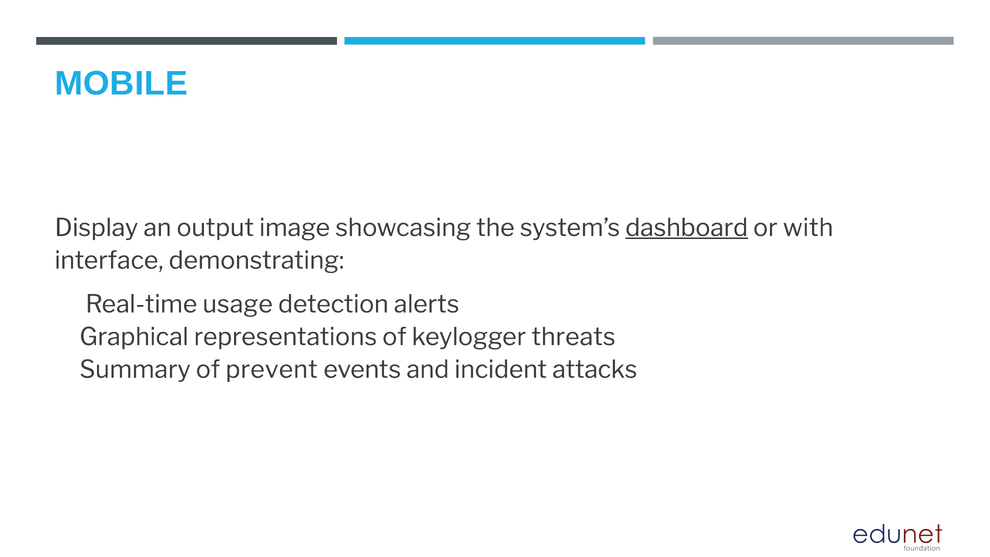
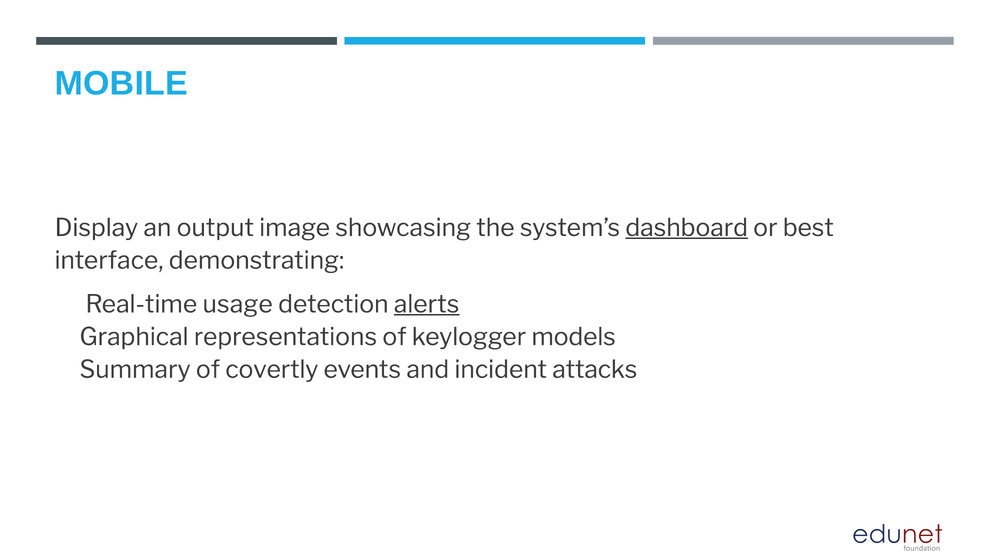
with: with -> best
alerts underline: none -> present
threats: threats -> models
prevent: prevent -> covertly
